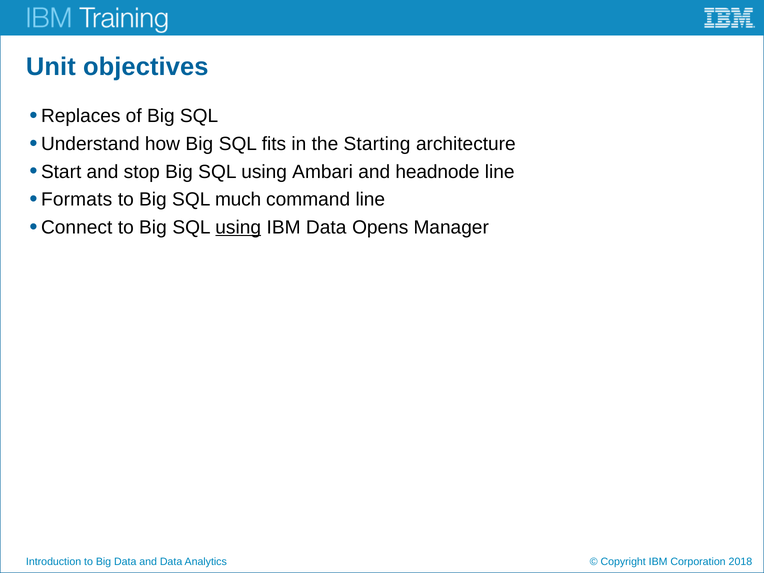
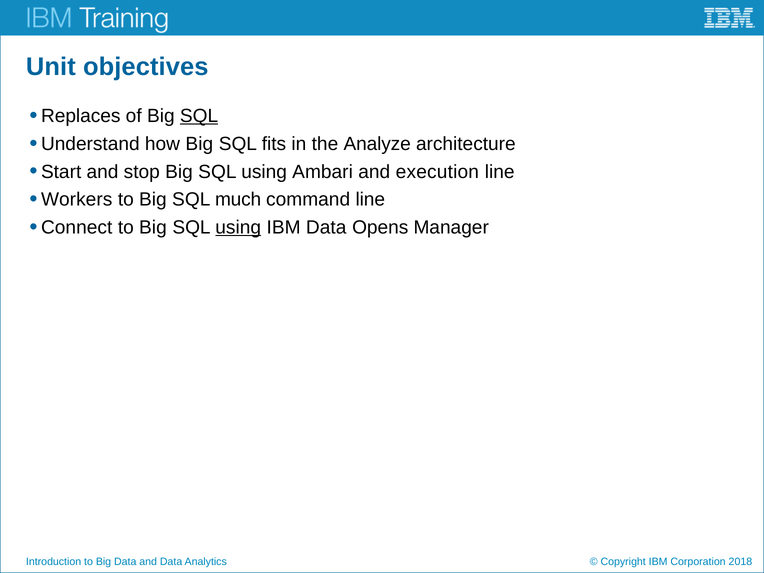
SQL at (199, 116) underline: none -> present
Starting: Starting -> Analyze
headnode: headnode -> execution
Formats: Formats -> Workers
